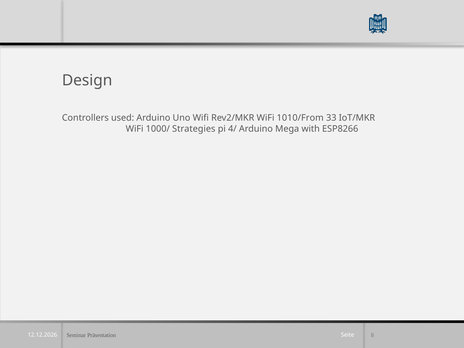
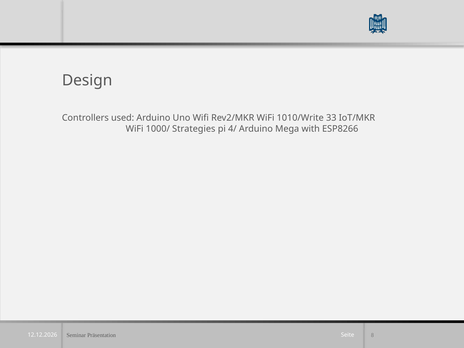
1010/From: 1010/From -> 1010/Write
